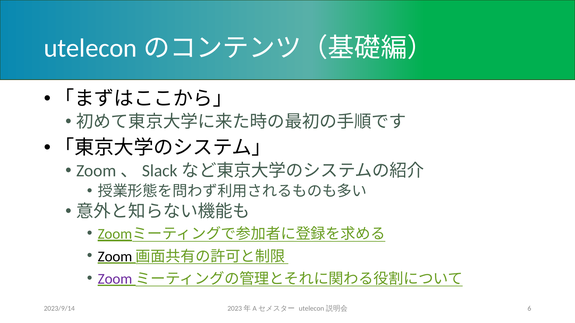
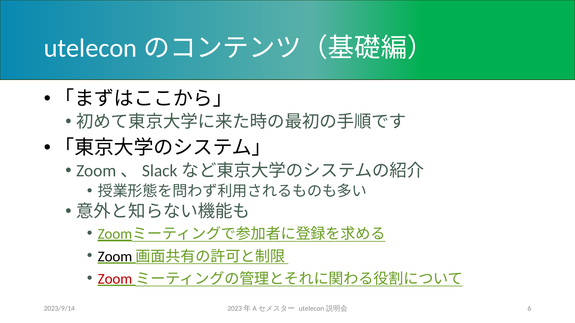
Zoom at (115, 279) colour: purple -> red
